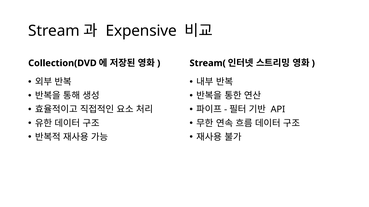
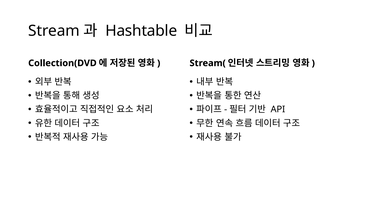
Expensive: Expensive -> Hashtable
